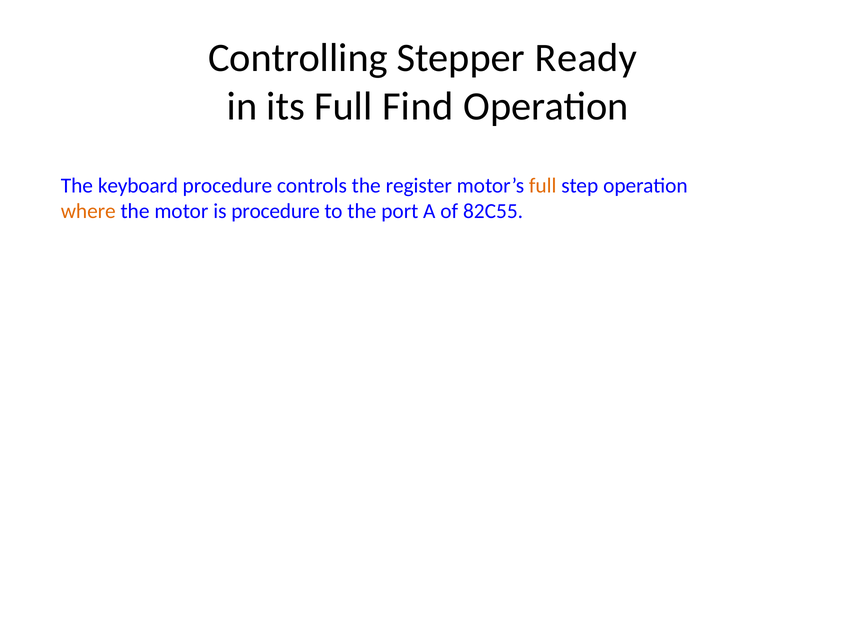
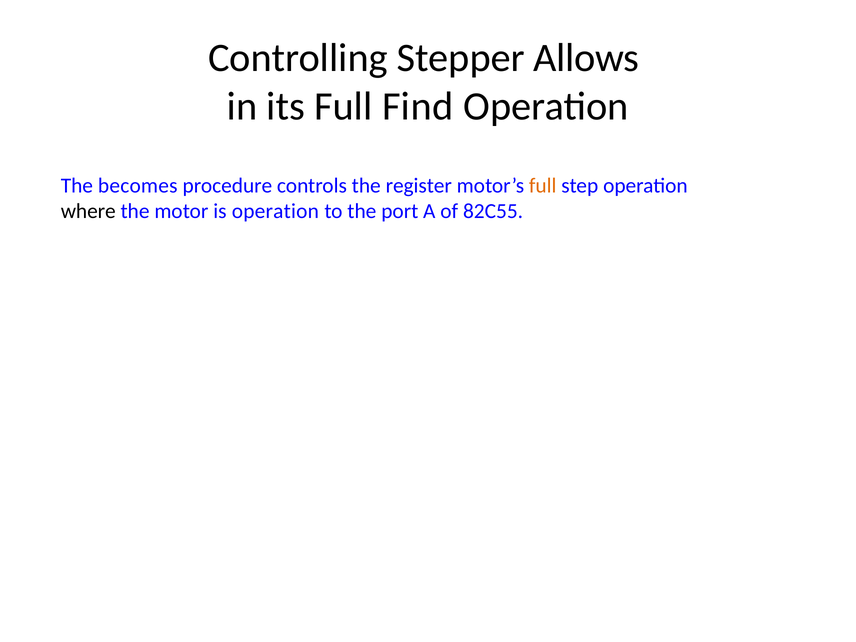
Ready: Ready -> Allows
keyboard: keyboard -> becomes
where colour: orange -> black
is procedure: procedure -> operation
